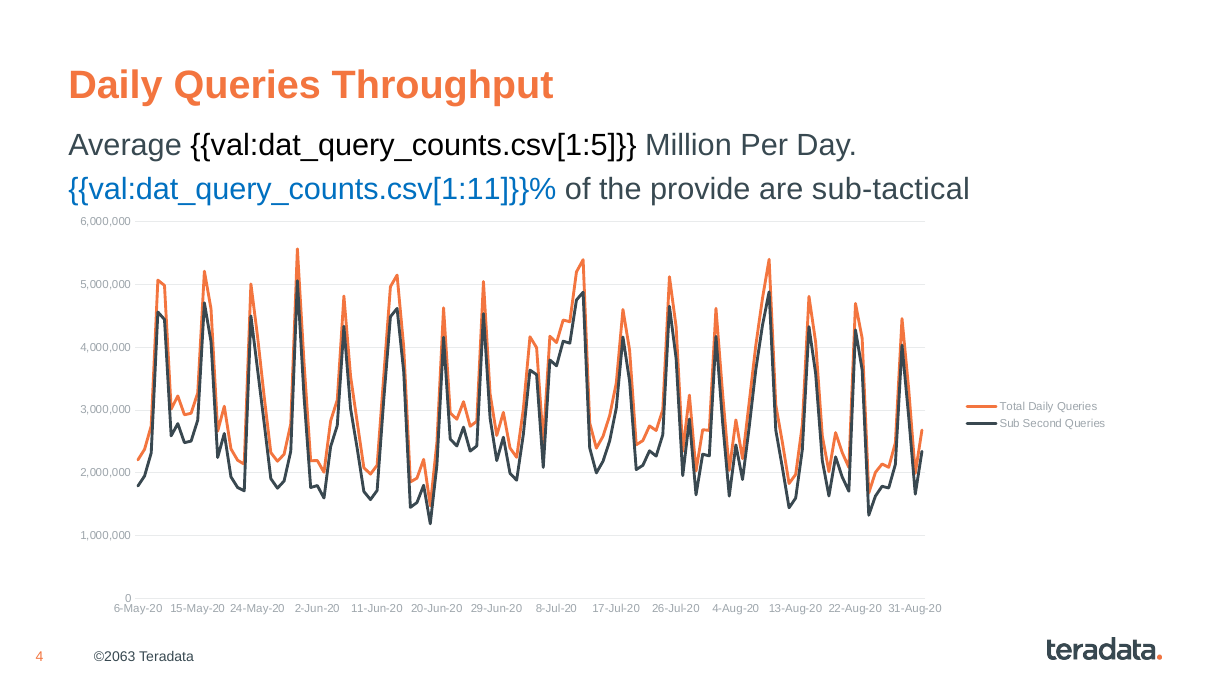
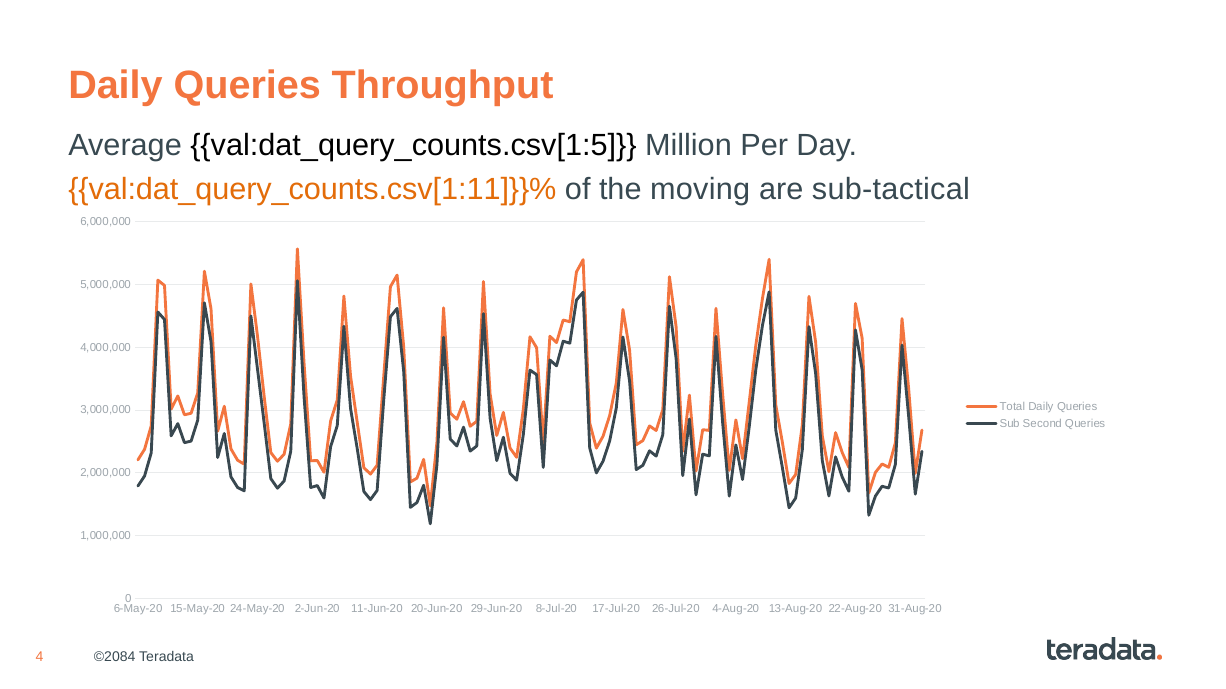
val:dat_query_counts.csv[1:11]}}% colour: blue -> orange
provide: provide -> moving
©2063: ©2063 -> ©2084
